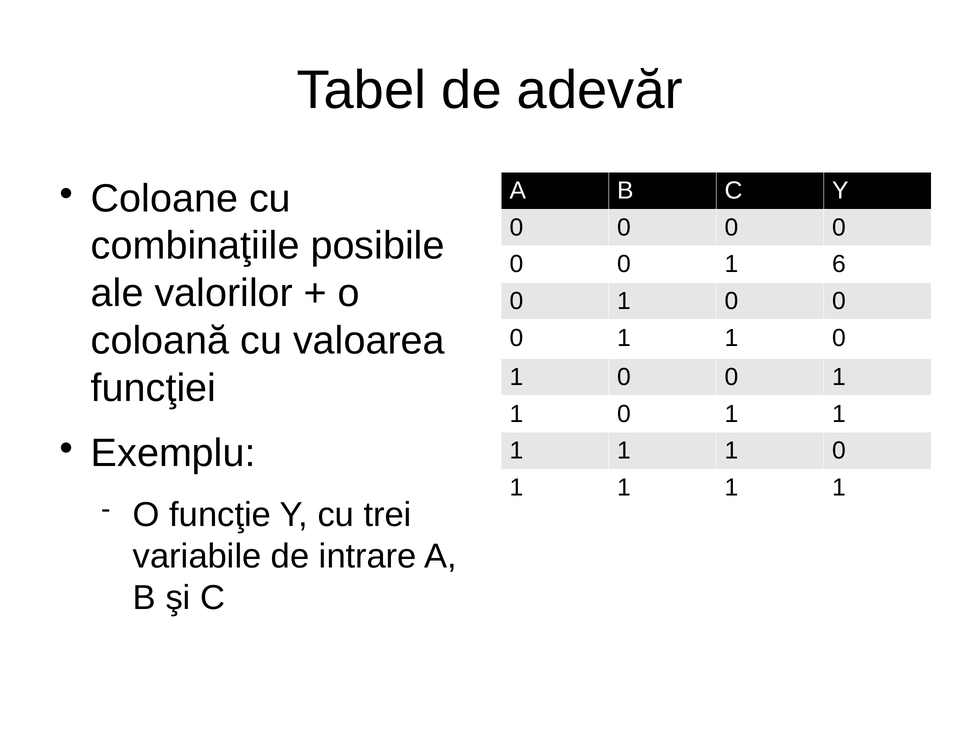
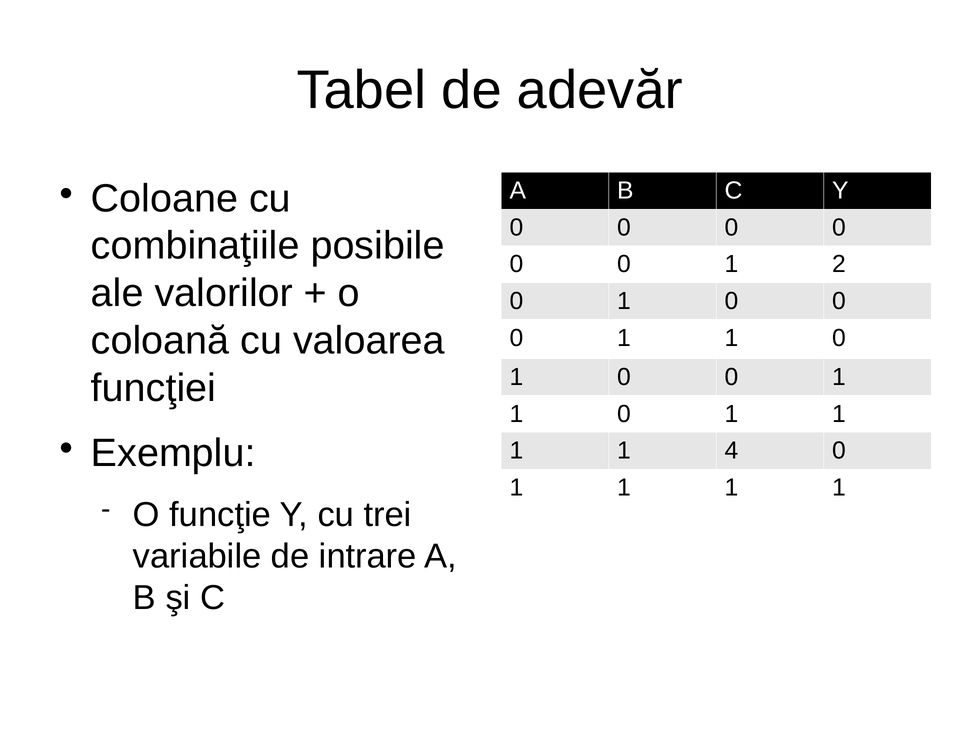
6: 6 -> 2
1 at (732, 451): 1 -> 4
